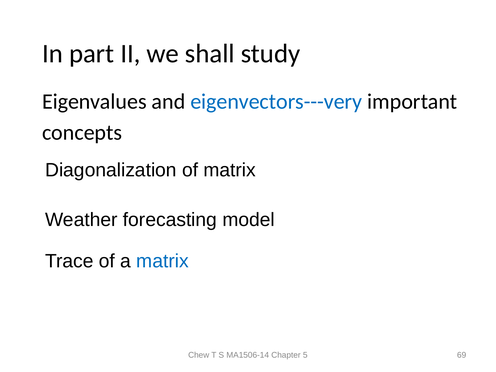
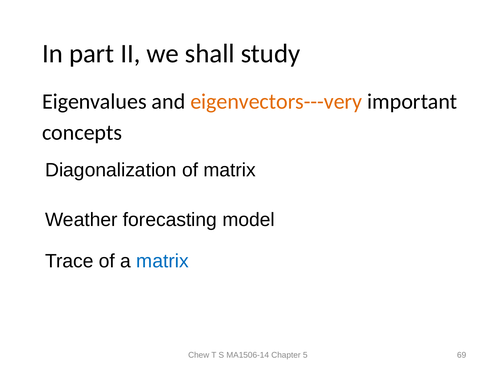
eigenvectors---very colour: blue -> orange
